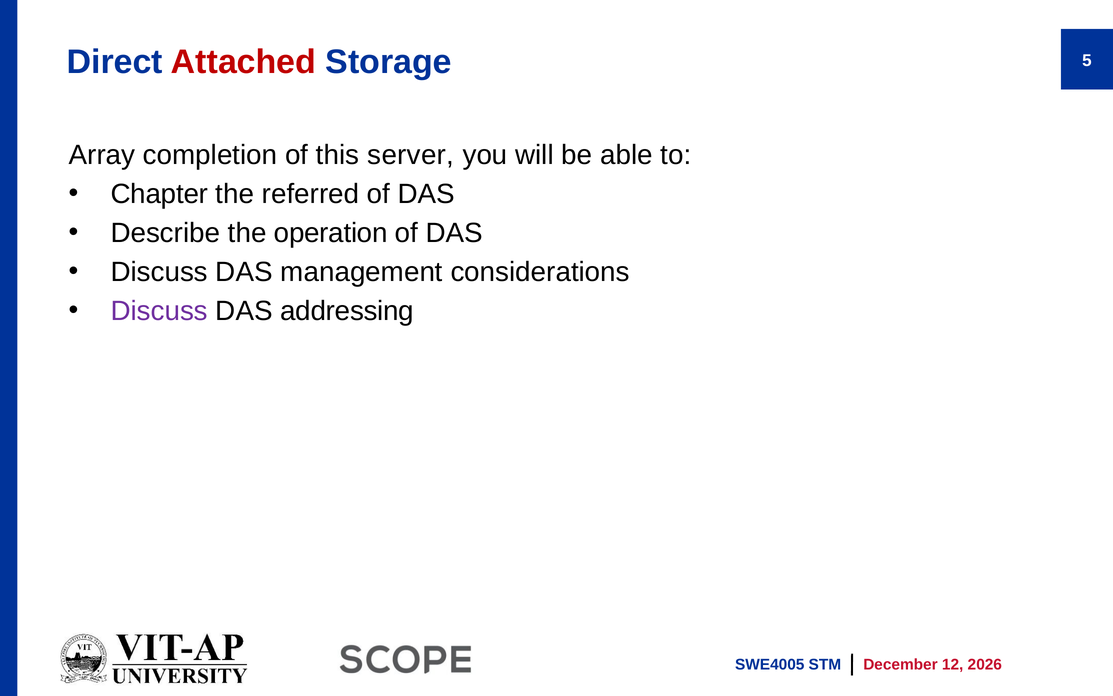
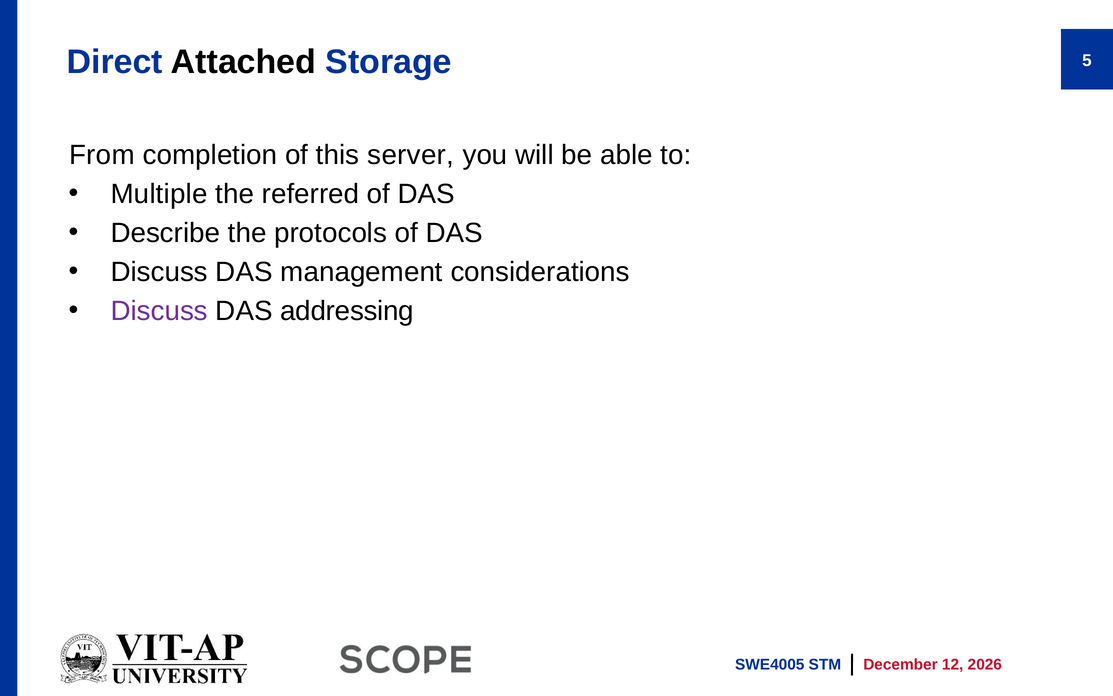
Attached colour: red -> black
Array: Array -> From
Chapter: Chapter -> Multiple
operation: operation -> protocols
